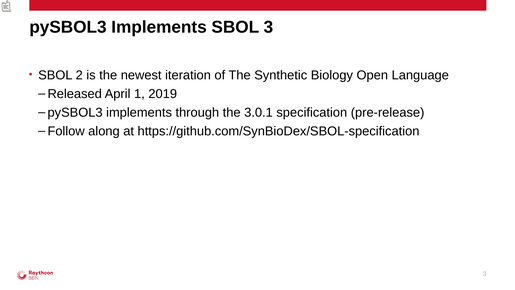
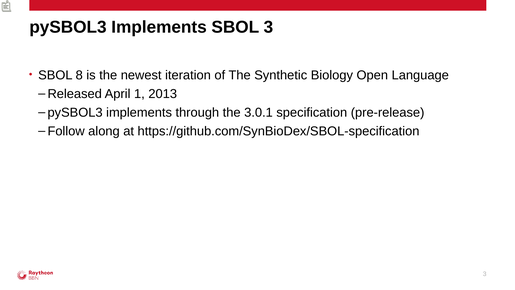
2: 2 -> 8
2019: 2019 -> 2013
